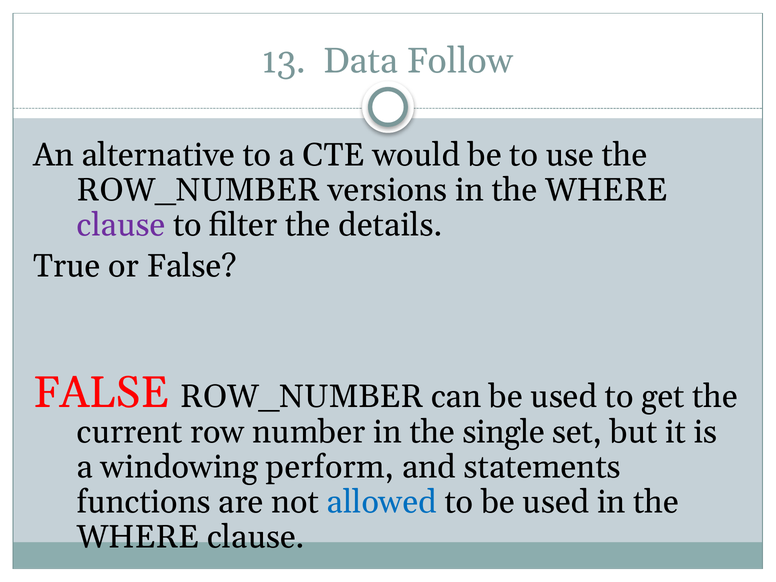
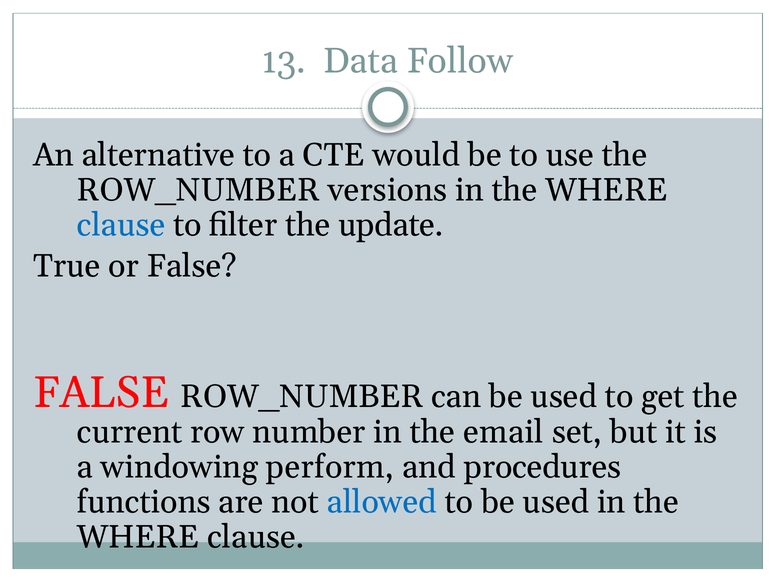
clause at (121, 225) colour: purple -> blue
details: details -> update
single: single -> email
statements: statements -> procedures
